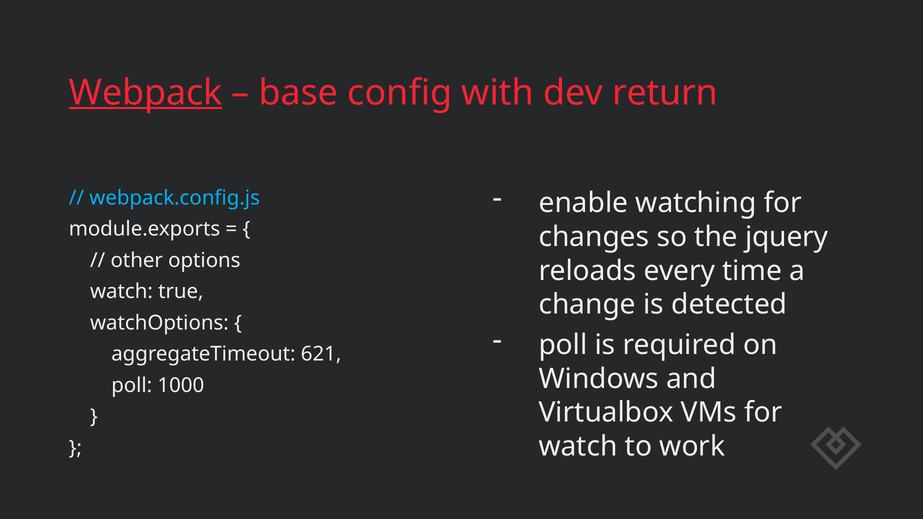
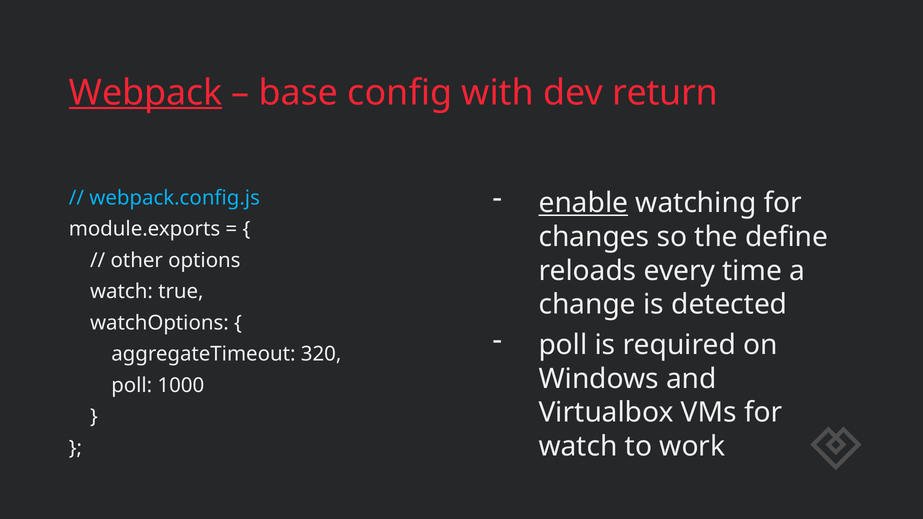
enable underline: none -> present
jquery: jquery -> define
621: 621 -> 320
